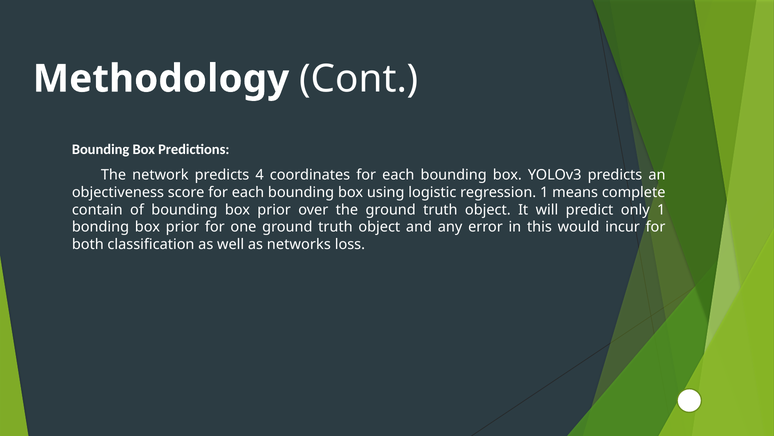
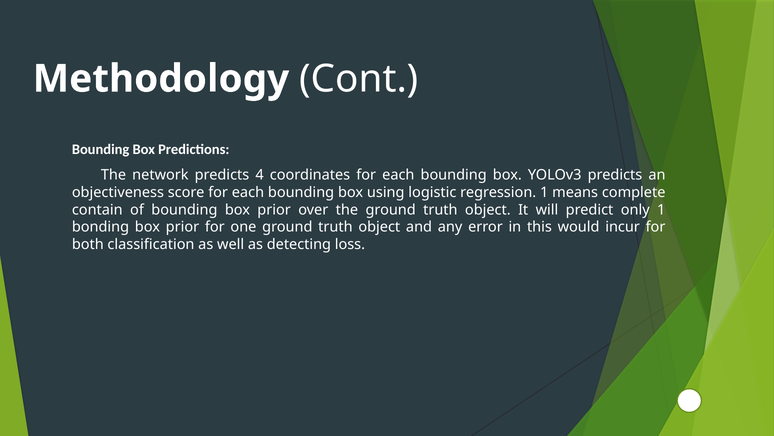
networks: networks -> detecting
